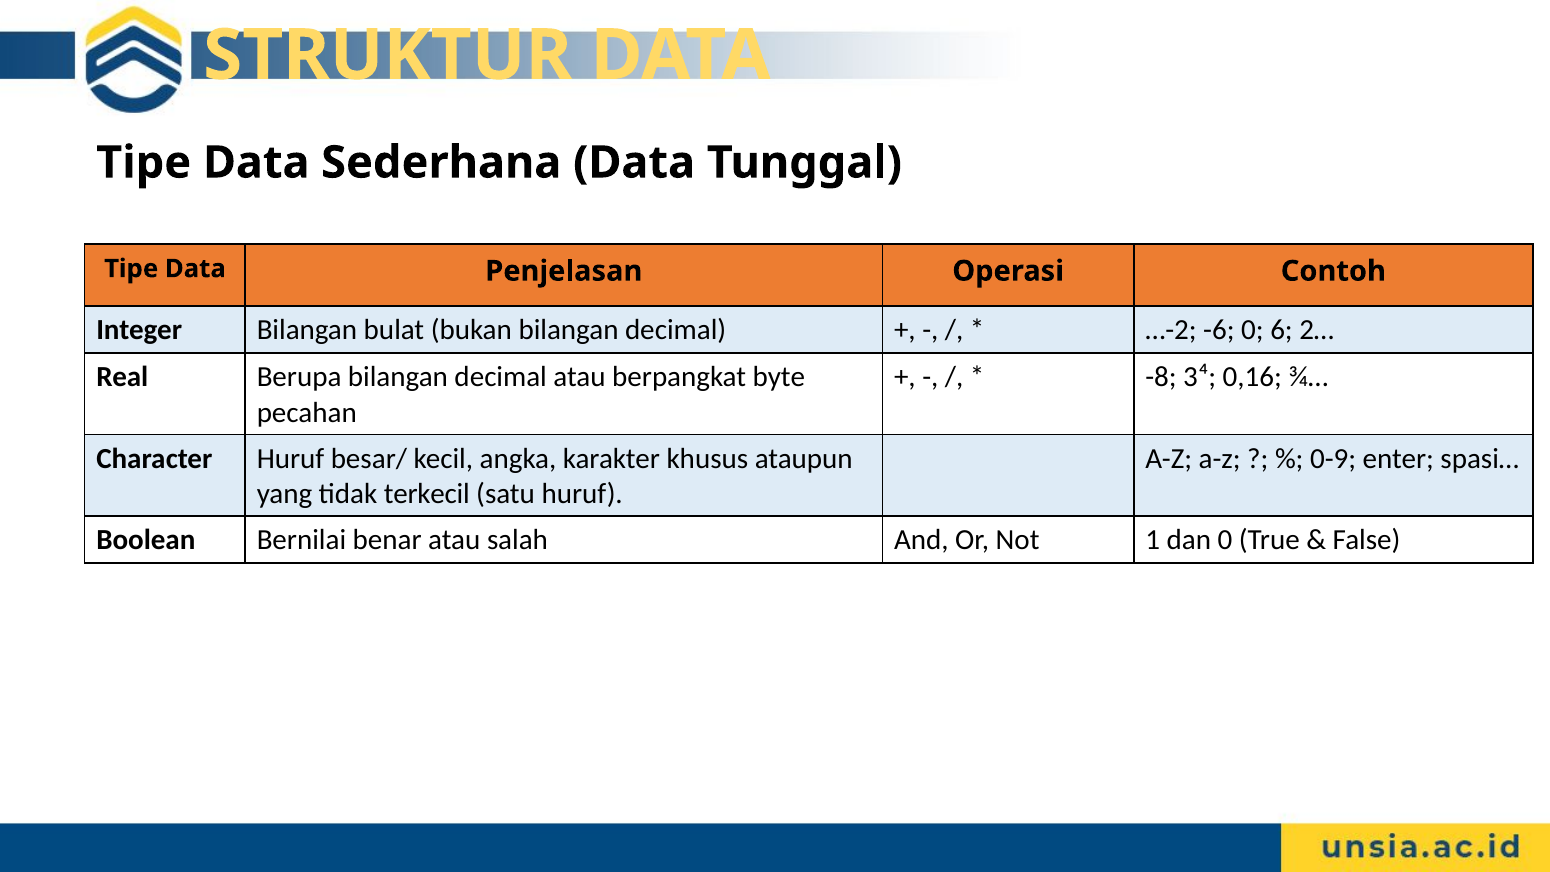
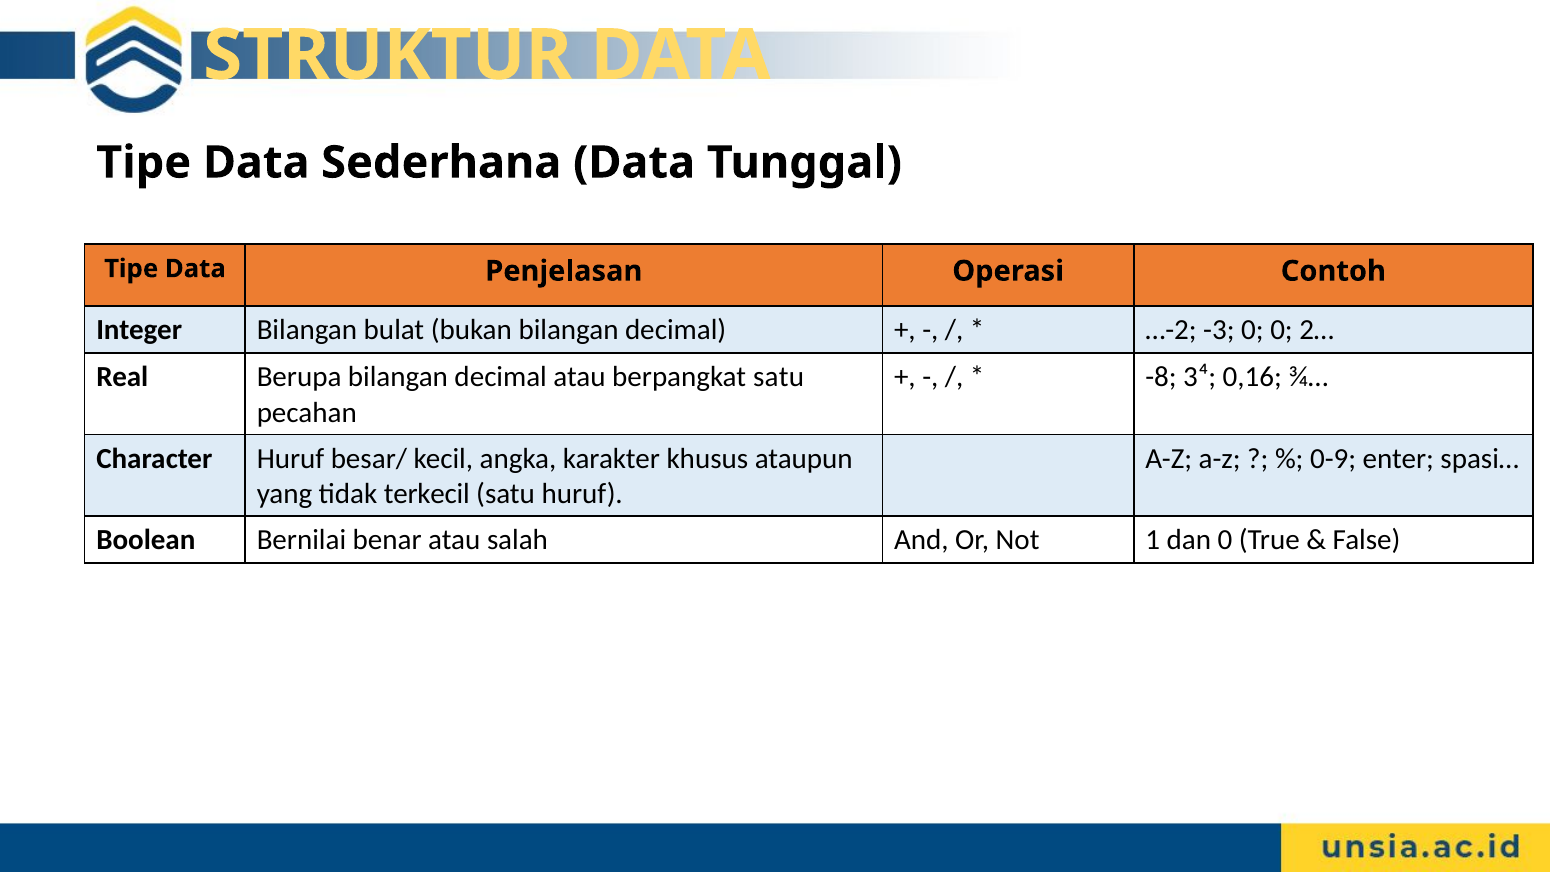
-6: -6 -> -3
0 6: 6 -> 0
berpangkat byte: byte -> satu
